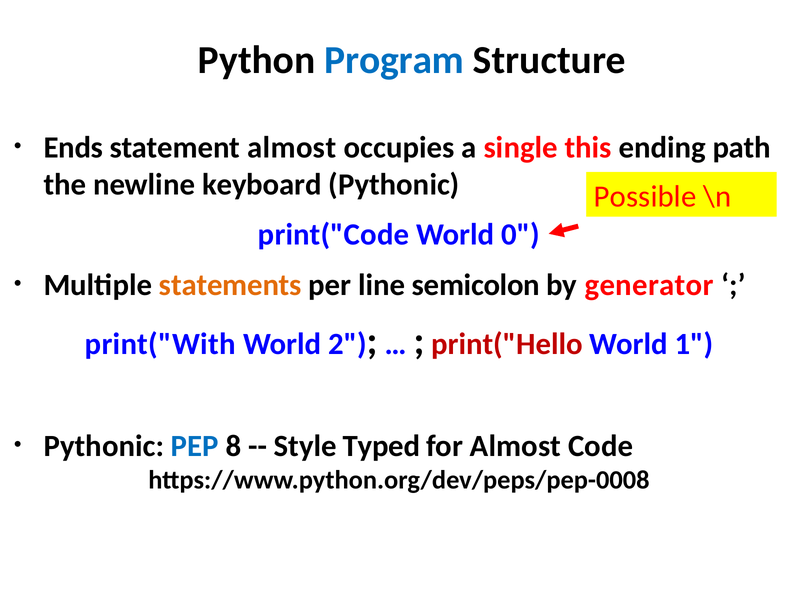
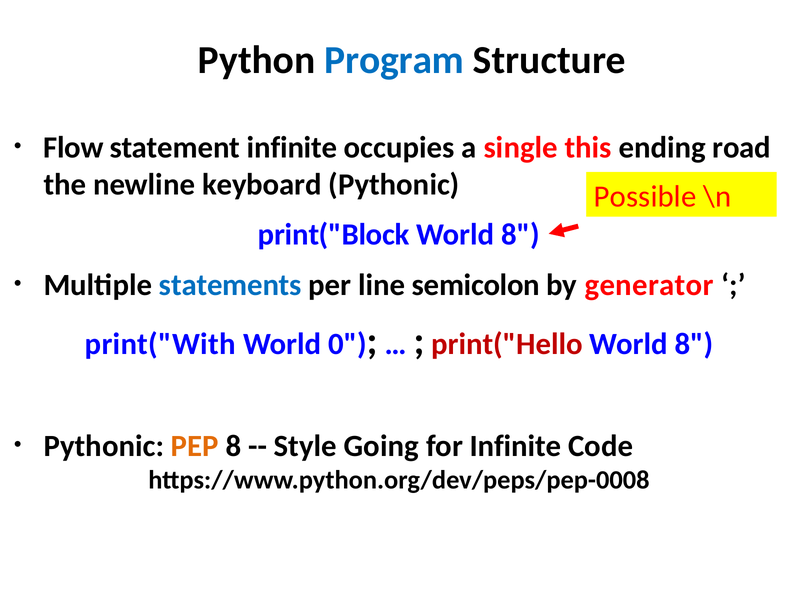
Ends: Ends -> Flow
statement almost: almost -> infinite
path: path -> road
print("Code: print("Code -> print("Block
0 at (521, 235): 0 -> 8
statements colour: orange -> blue
2: 2 -> 0
1 at (694, 344): 1 -> 8
PEP colour: blue -> orange
Typed: Typed -> Going
for Almost: Almost -> Infinite
